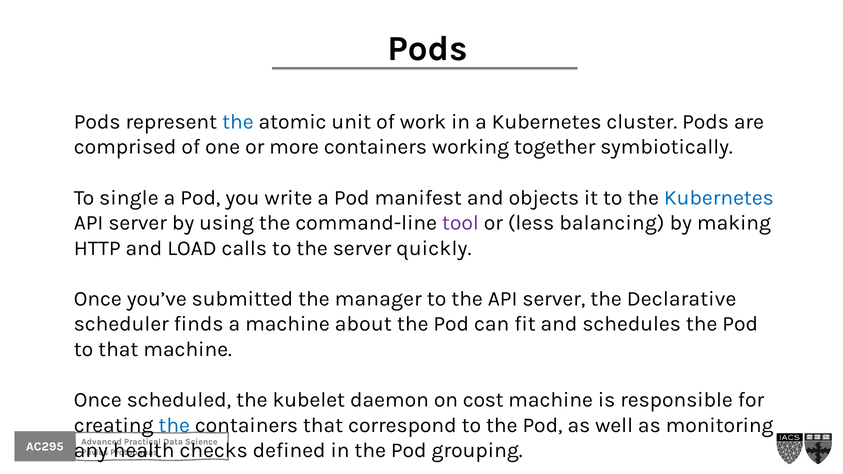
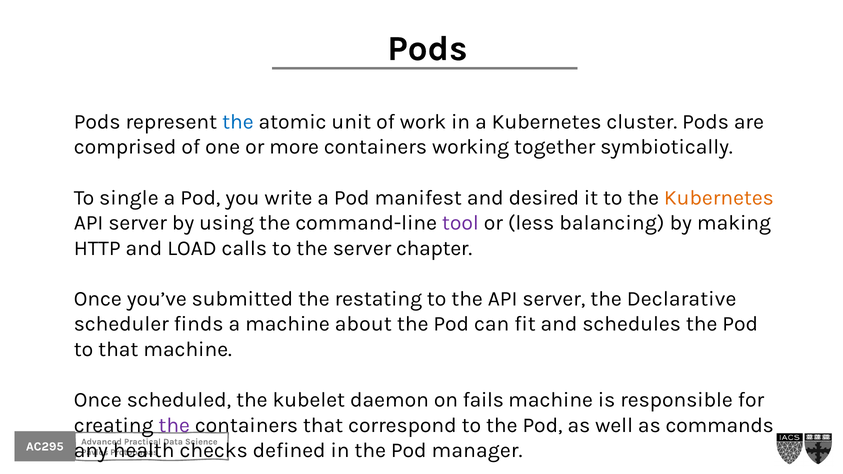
objects: objects -> desired
Kubernetes at (719, 198) colour: blue -> orange
server quickly: quickly -> chapter
manager: manager -> restating
on cost: cost -> fails
the at (174, 425) colour: blue -> purple
monitoring: monitoring -> commands
grouping: grouping -> manager
